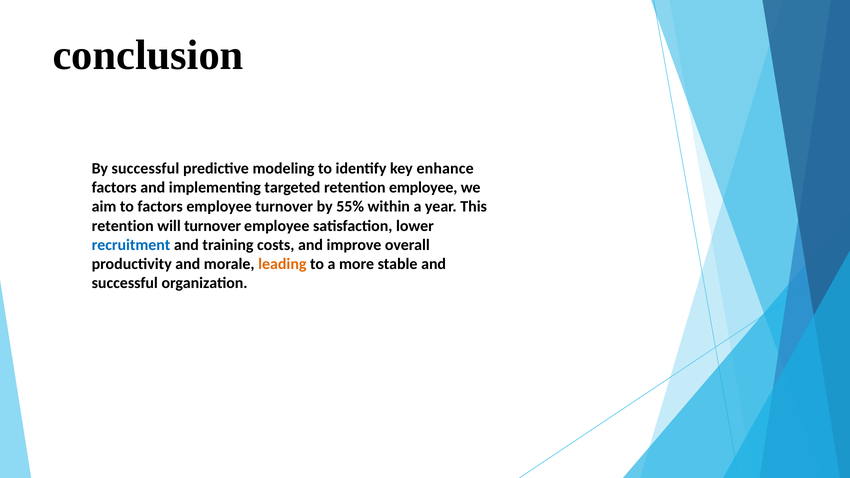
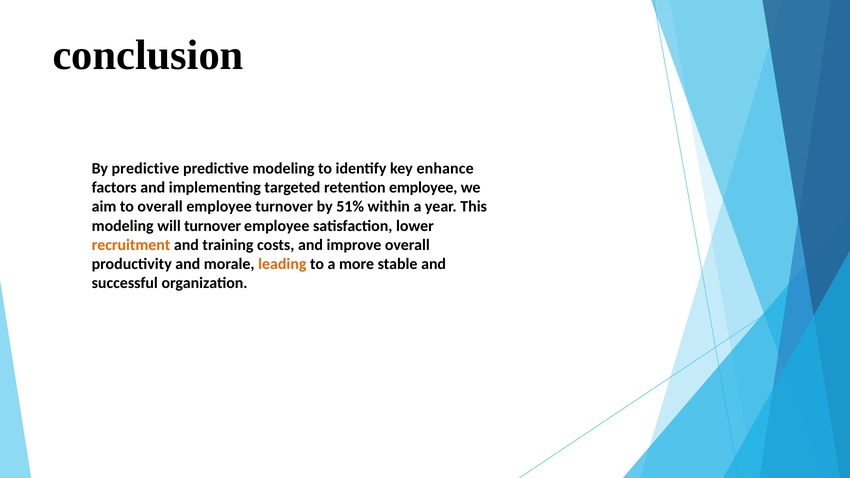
By successful: successful -> predictive
to factors: factors -> overall
55%: 55% -> 51%
retention at (123, 226): retention -> modeling
recruitment colour: blue -> orange
